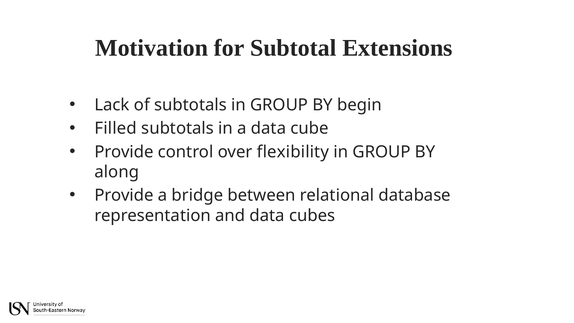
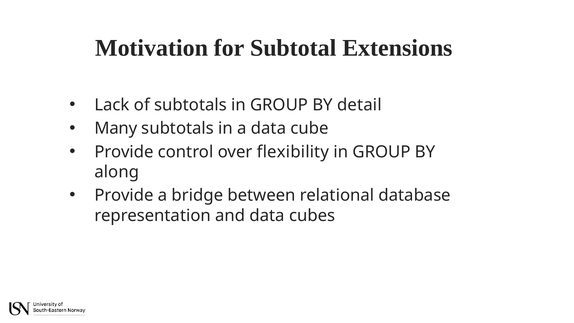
begin: begin -> detail
Filled: Filled -> Many
